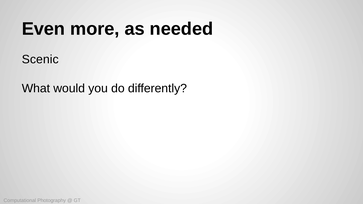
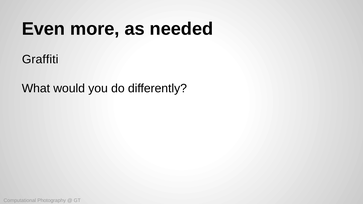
Scenic: Scenic -> Graffiti
